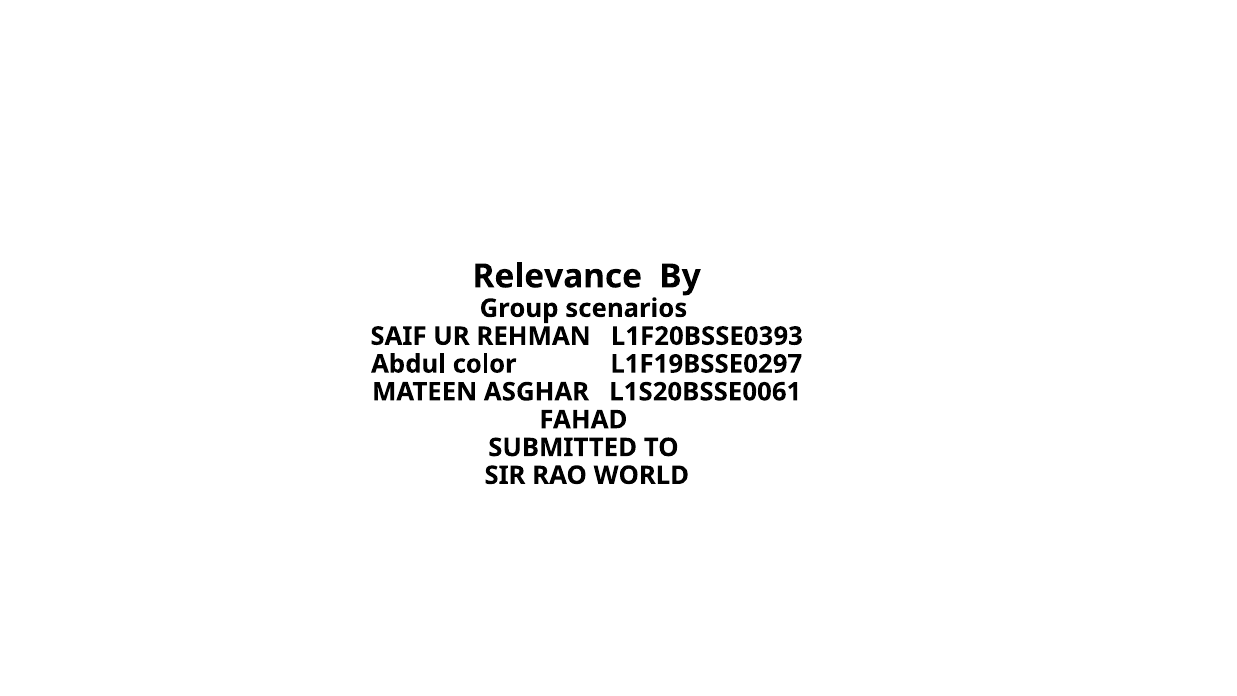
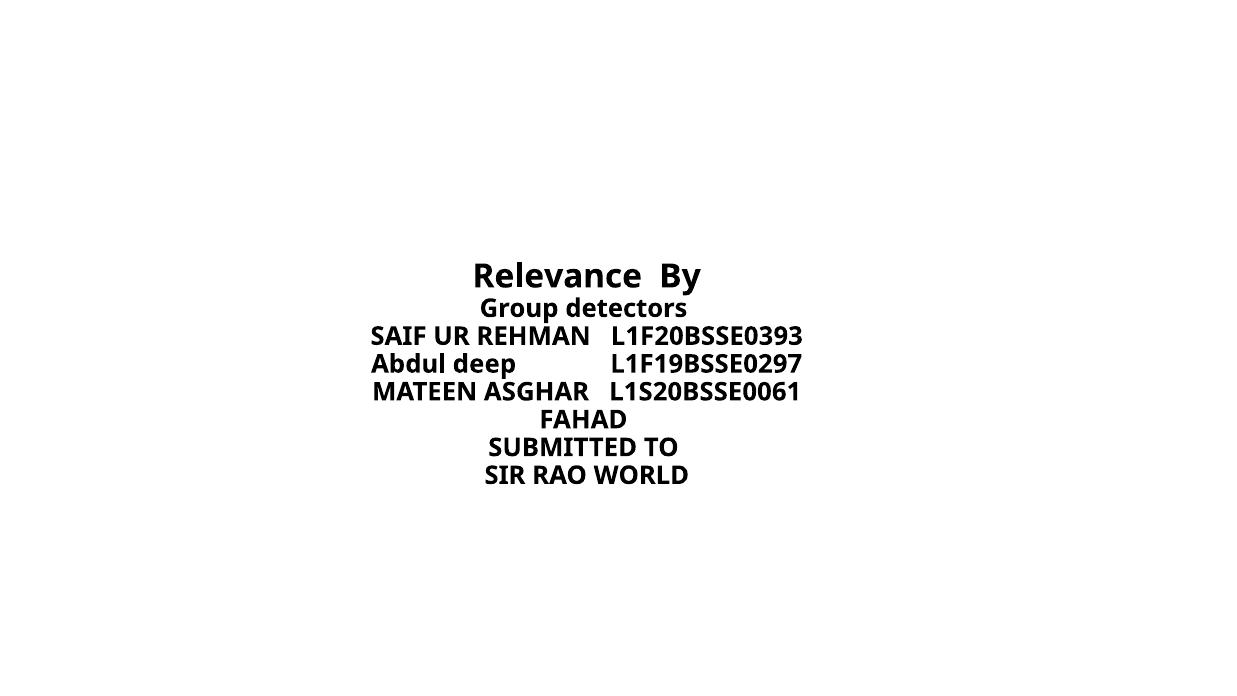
scenarios: scenarios -> detectors
color: color -> deep
